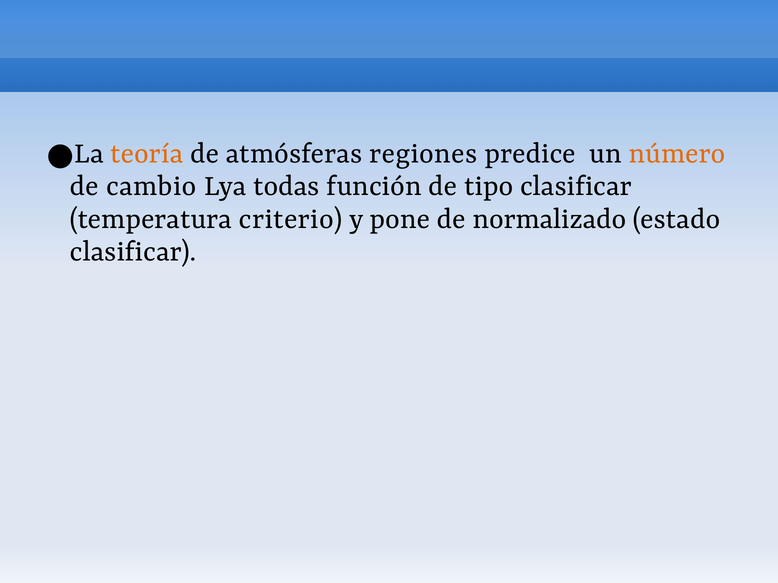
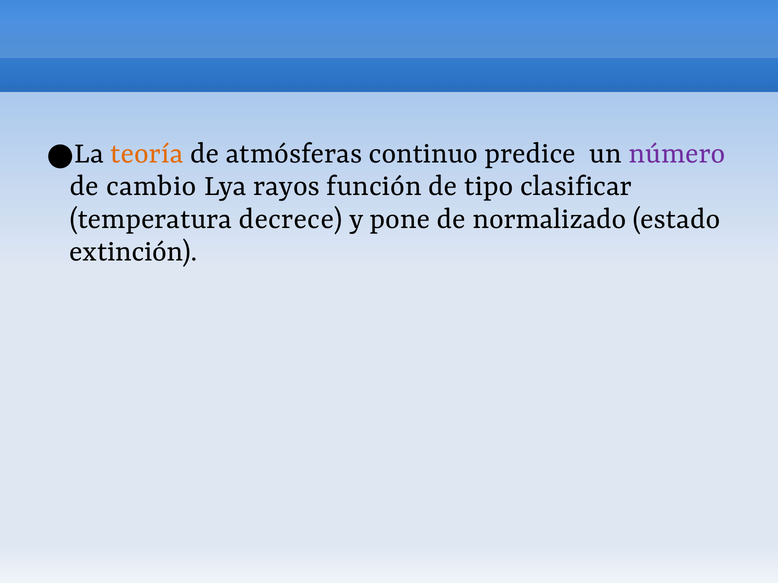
regiones: regiones -> continuo
número colour: orange -> purple
todas: todas -> rayos
criterio: criterio -> decrece
clasificar at (133, 251): clasificar -> extinción
